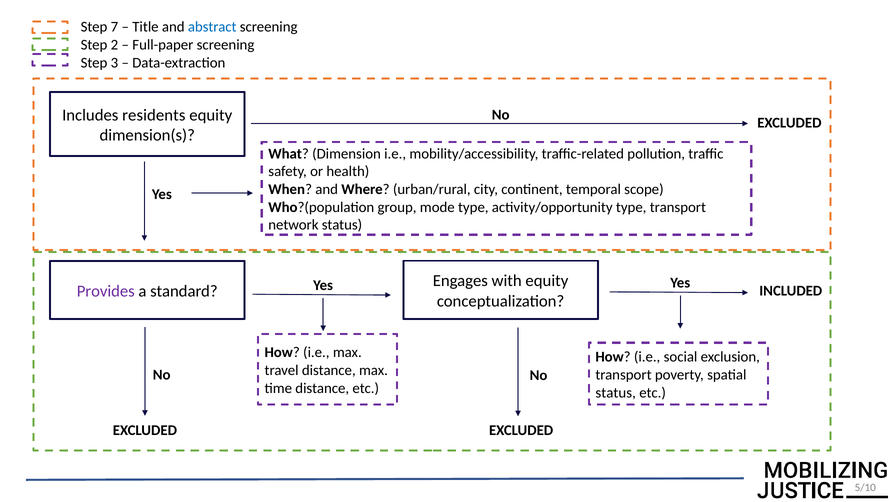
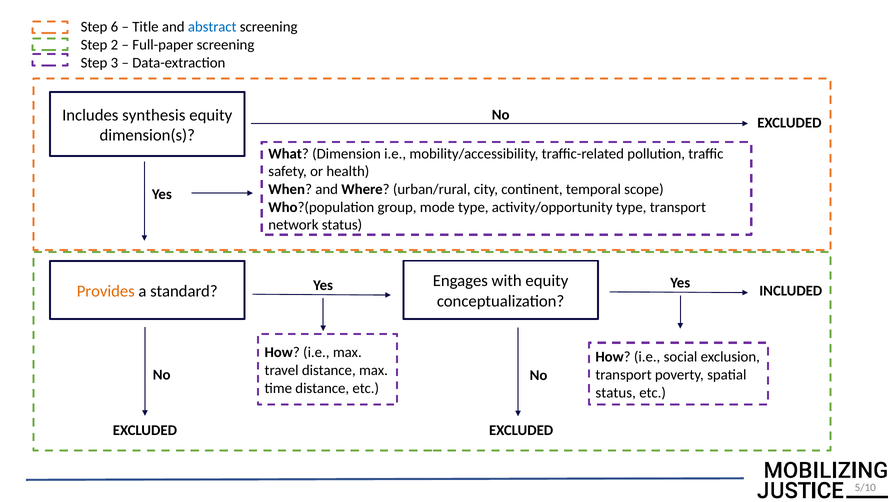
7: 7 -> 6
residents: residents -> synthesis
Provides colour: purple -> orange
